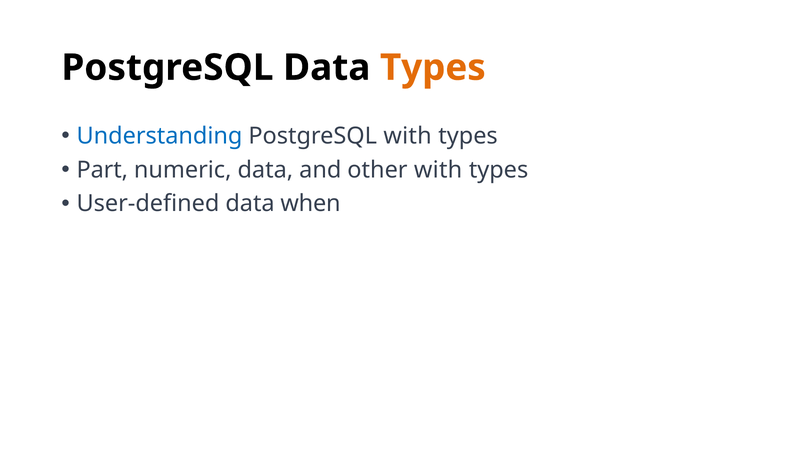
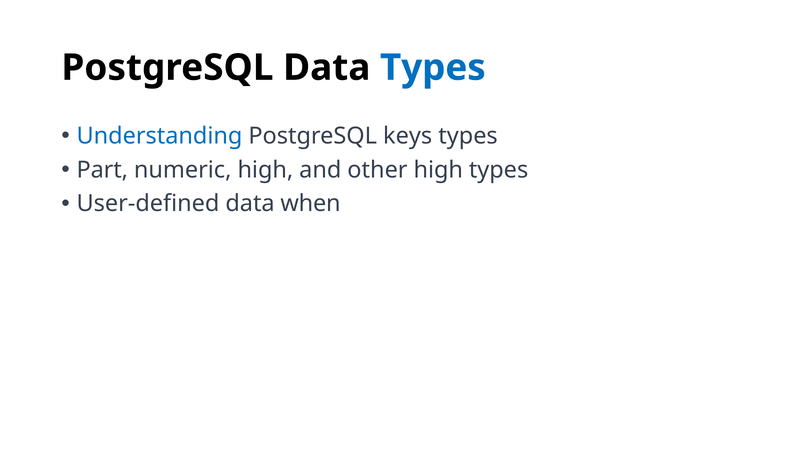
Types at (433, 68) colour: orange -> blue
PostgreSQL with: with -> keys
numeric data: data -> high
other with: with -> high
